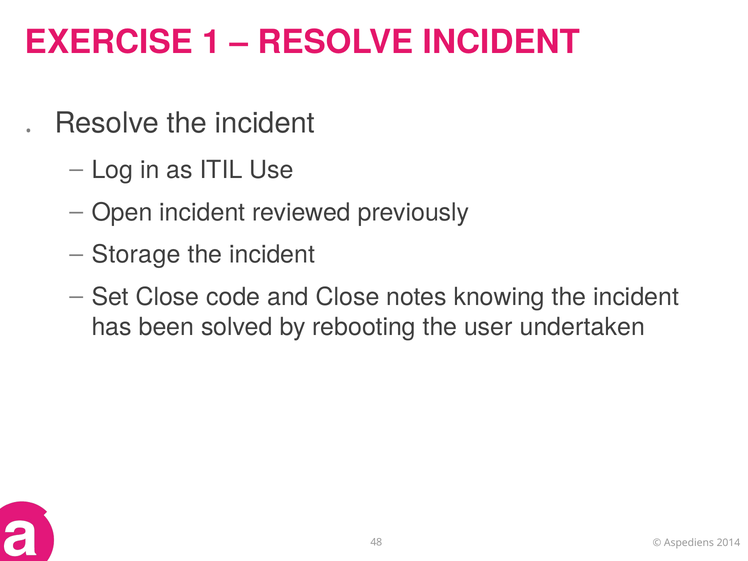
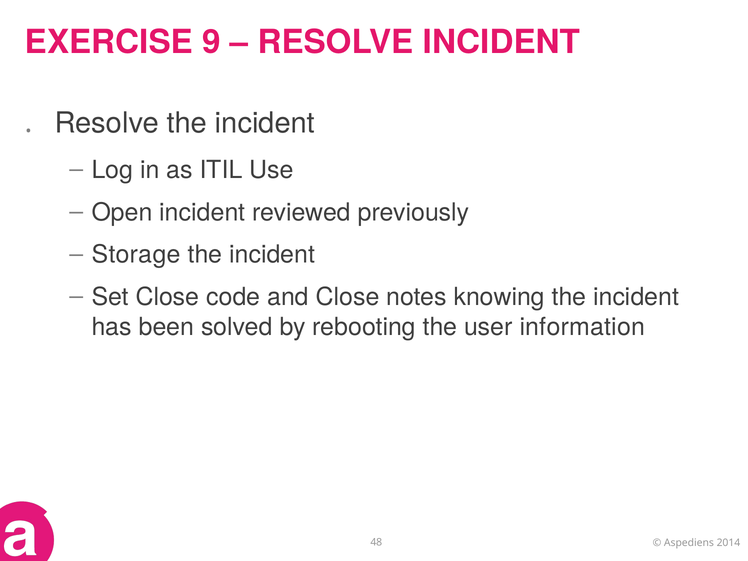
1: 1 -> 9
undertaken: undertaken -> information
